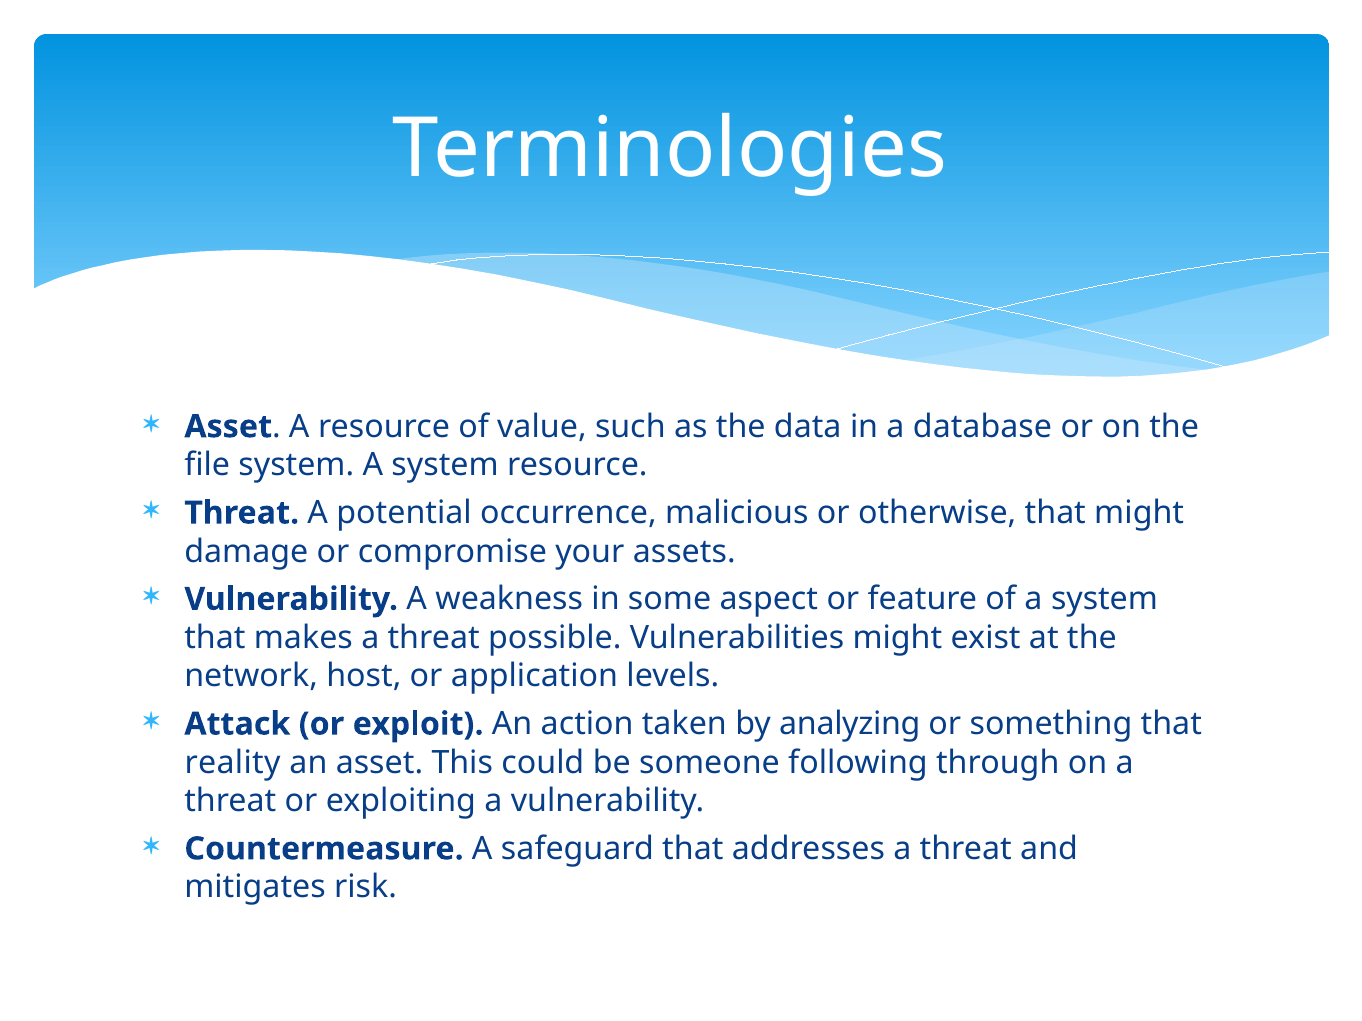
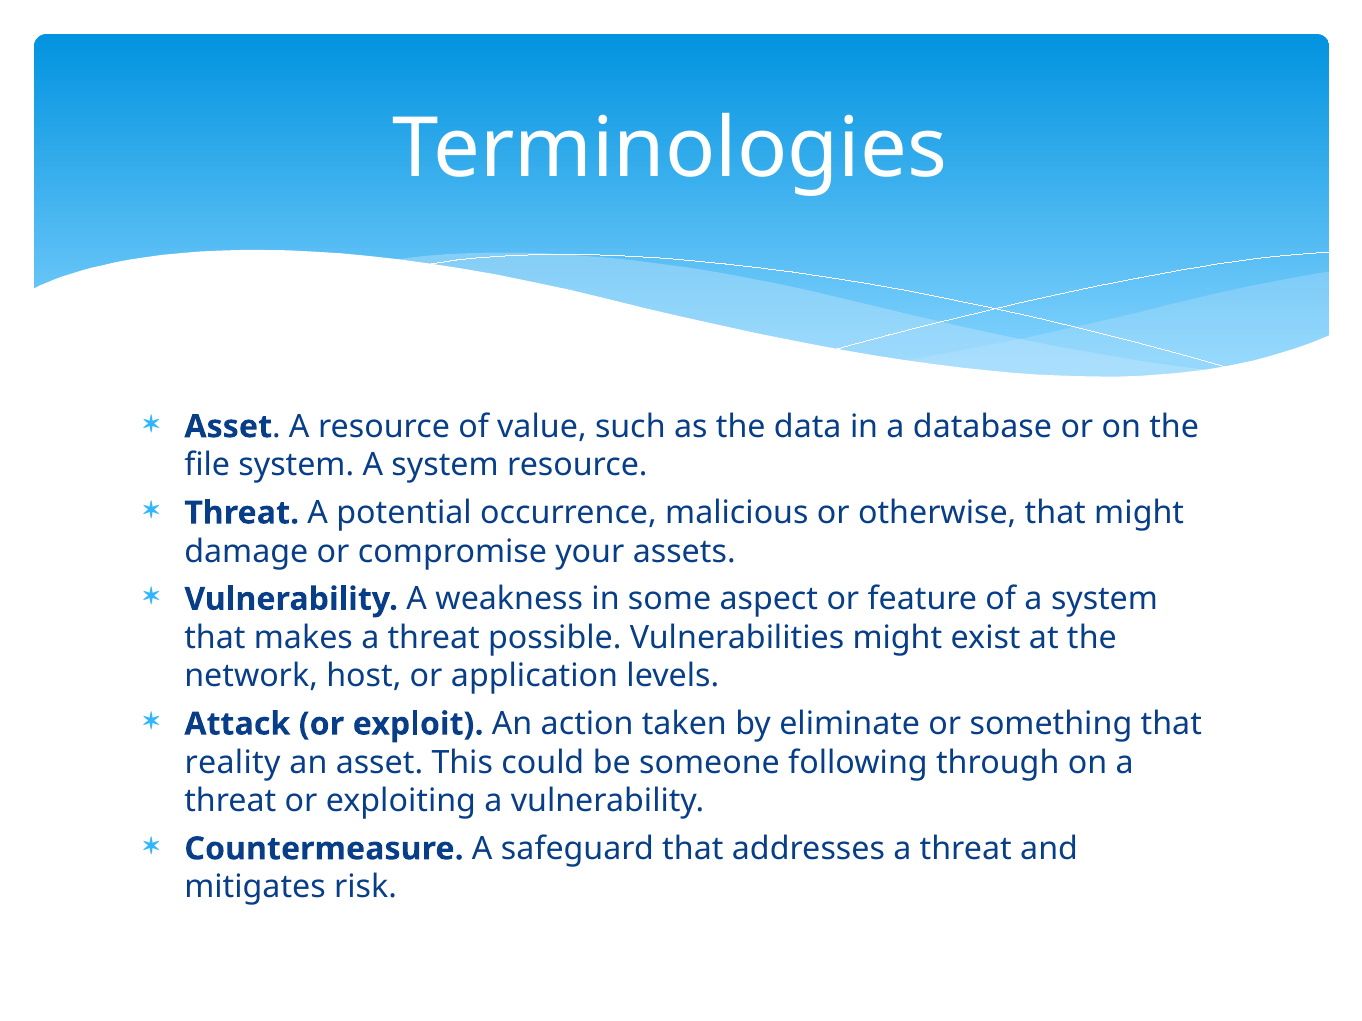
analyzing: analyzing -> eliminate
